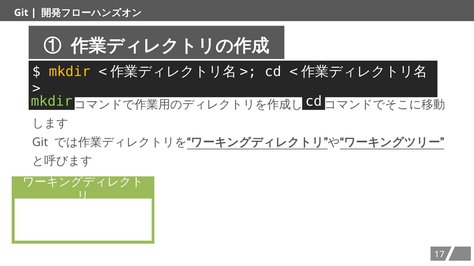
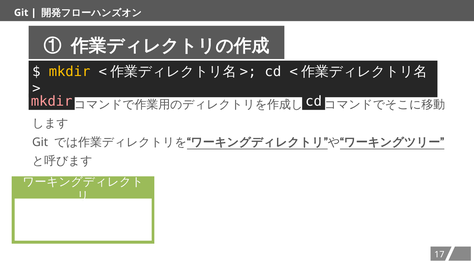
mkdir at (52, 102) colour: light green -> pink
